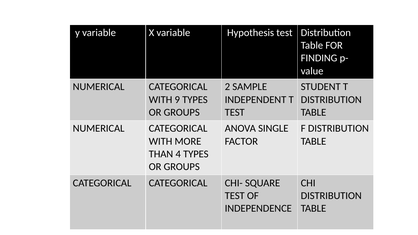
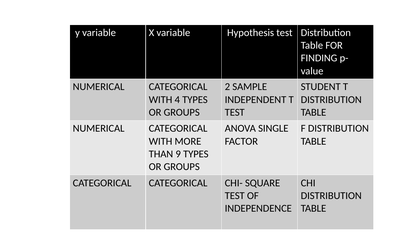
9: 9 -> 4
4: 4 -> 9
